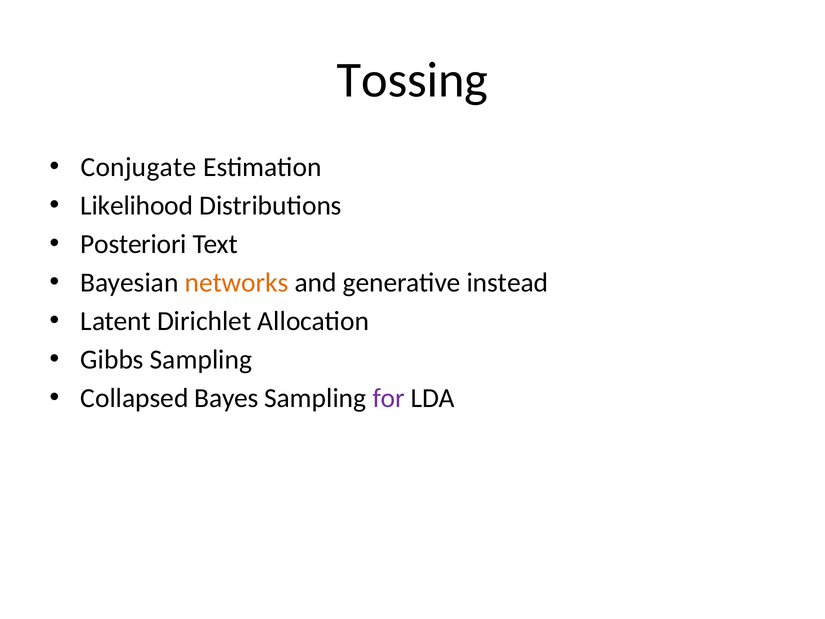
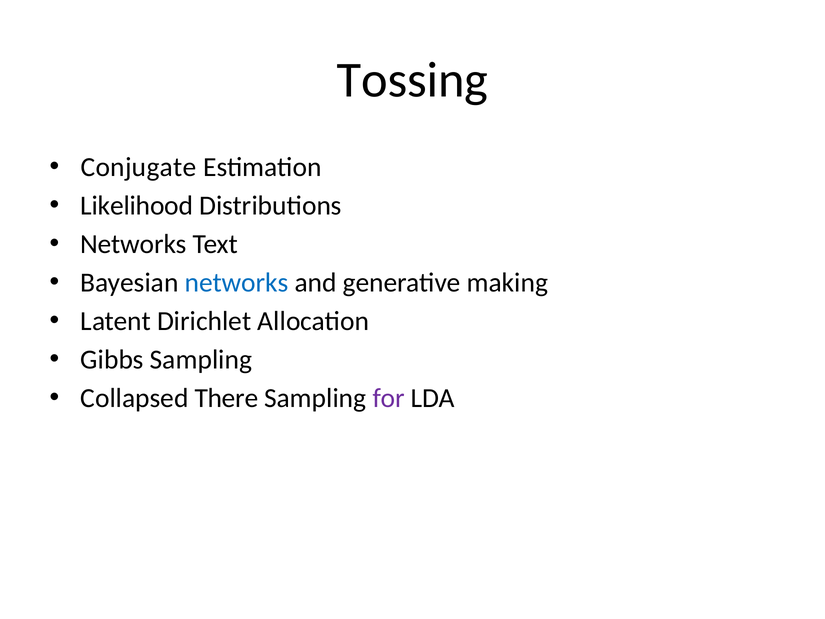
Posteriori at (134, 244): Posteriori -> Networks
networks at (237, 282) colour: orange -> blue
instead: instead -> making
Bayes: Bayes -> There
